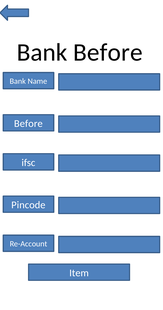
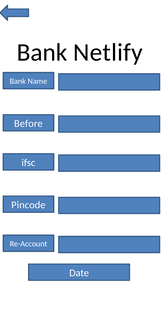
Bank Before: Before -> Netlify
Item: Item -> Date
